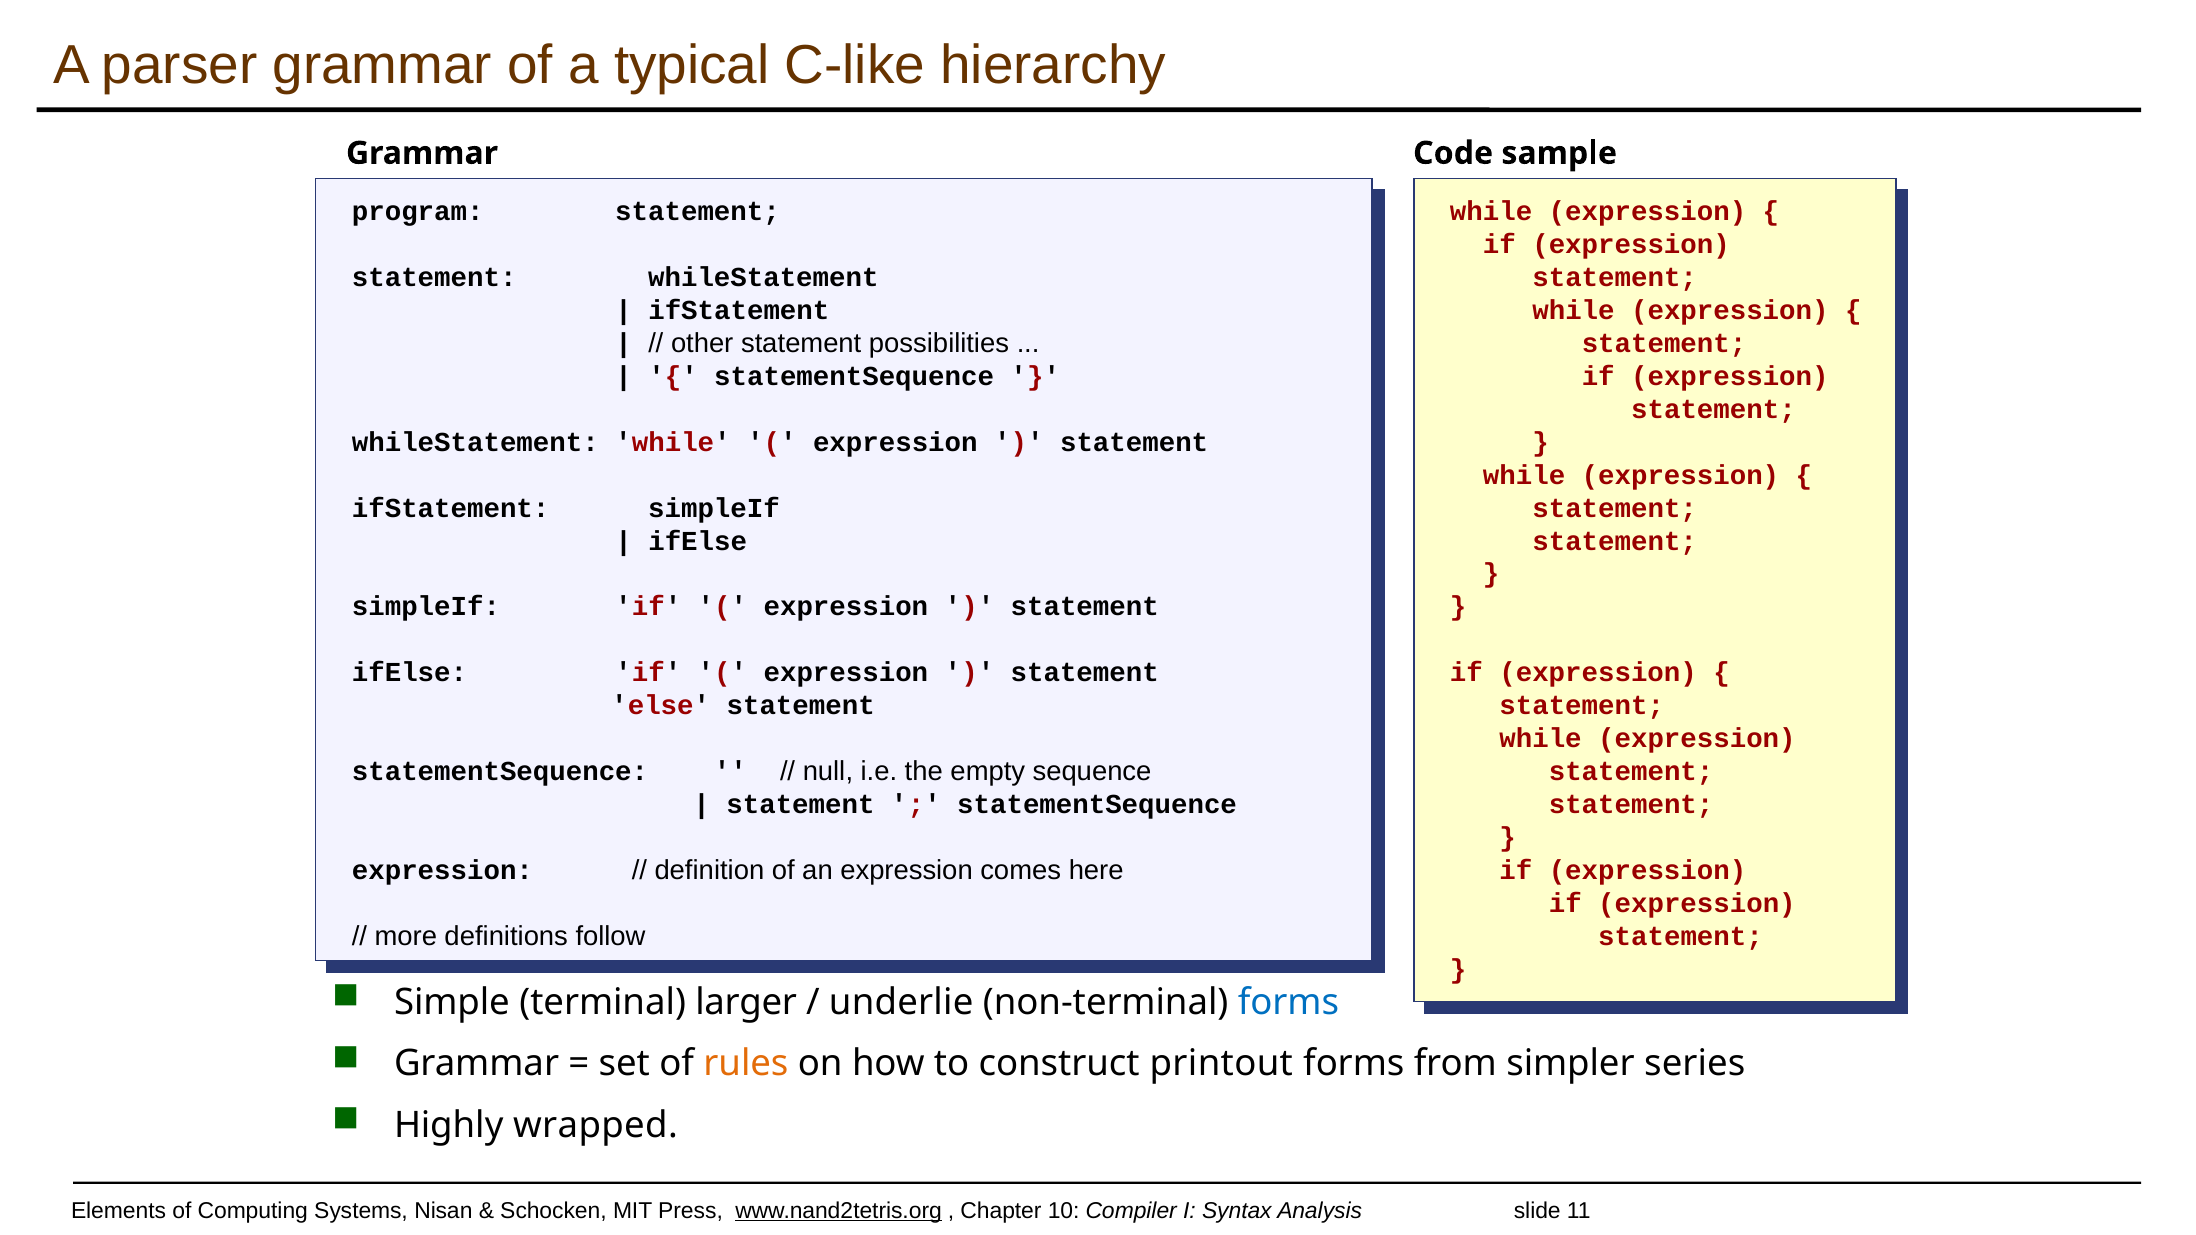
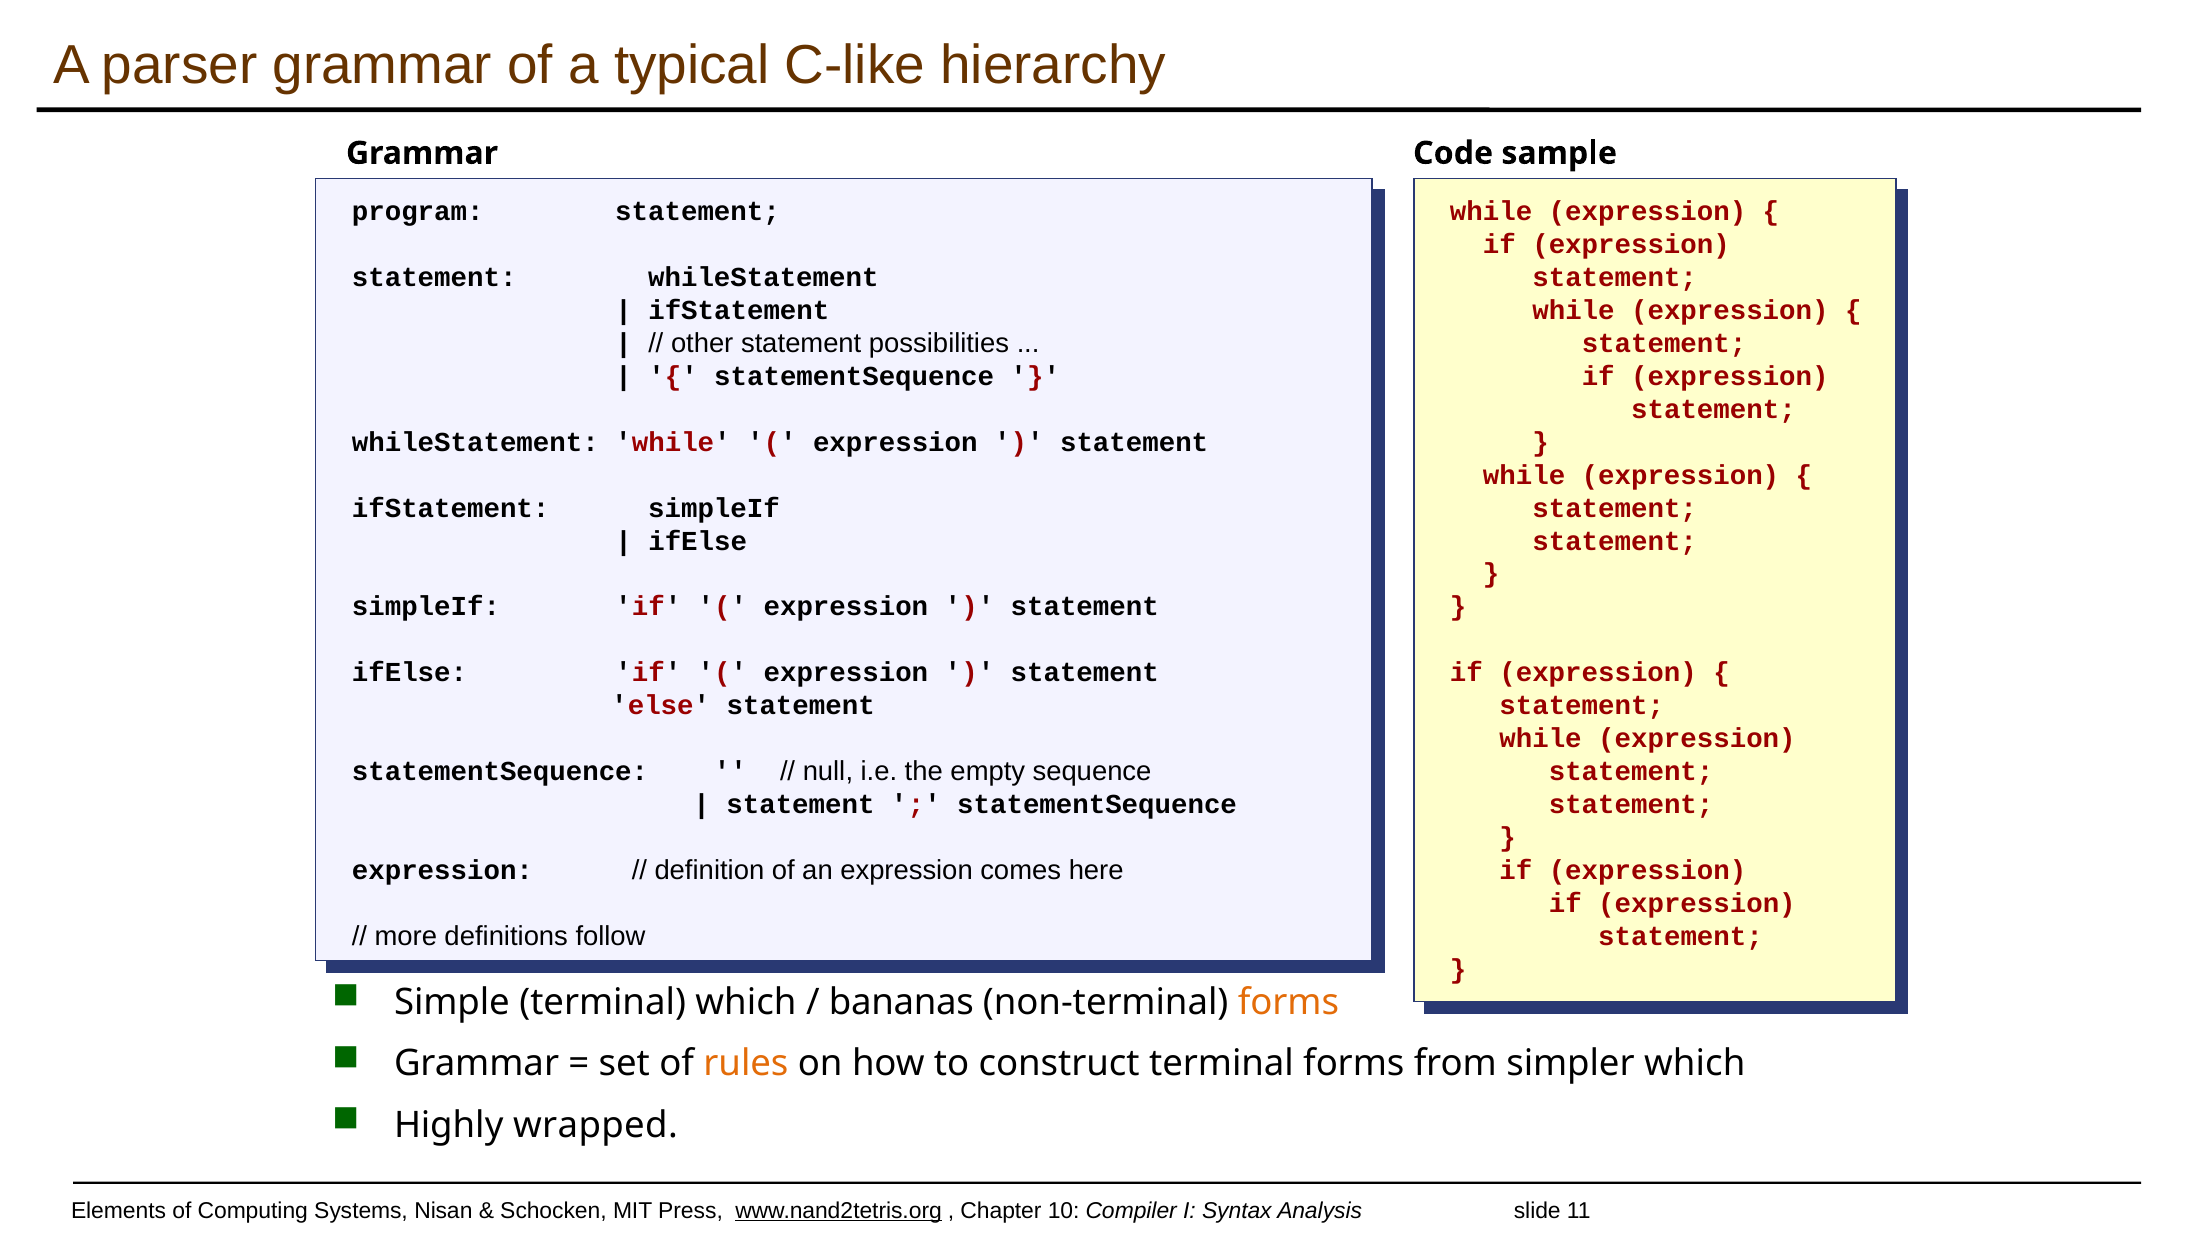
terminal larger: larger -> which
underlie: underlie -> bananas
forms at (1288, 1002) colour: blue -> orange
construct printout: printout -> terminal
simpler series: series -> which
